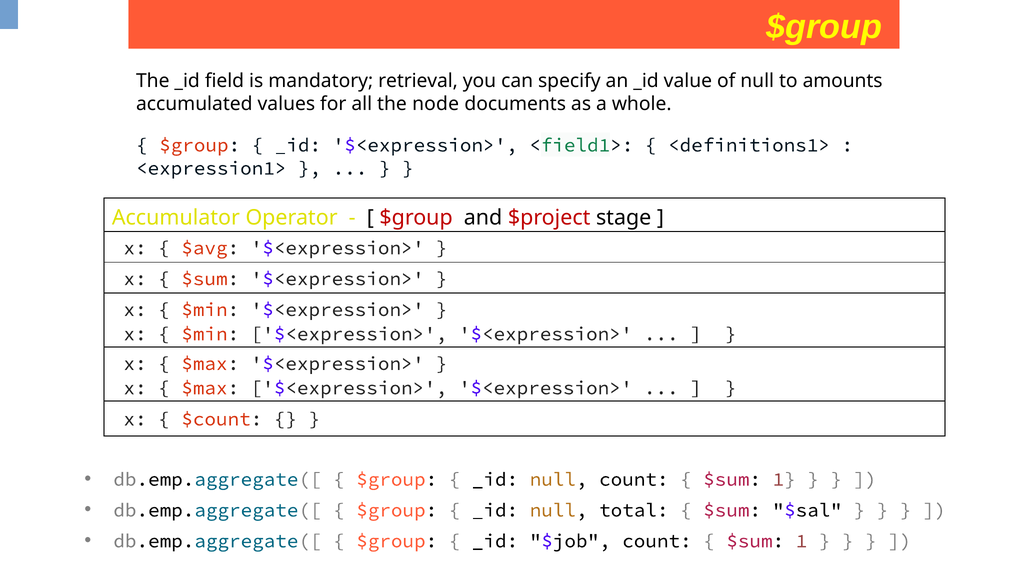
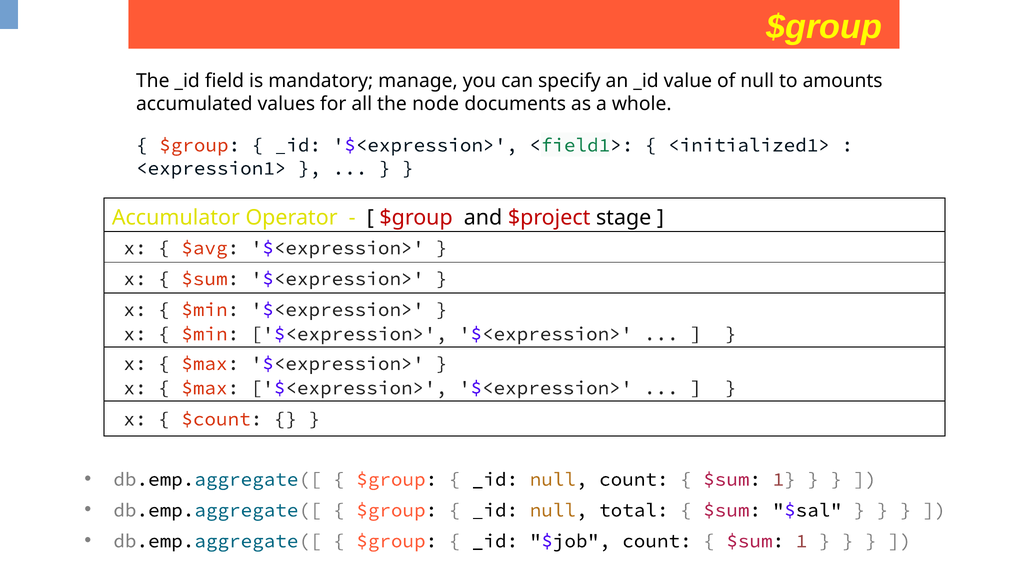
retrieval: retrieval -> manage
<definitions1>: <definitions1> -> <initialized1>
